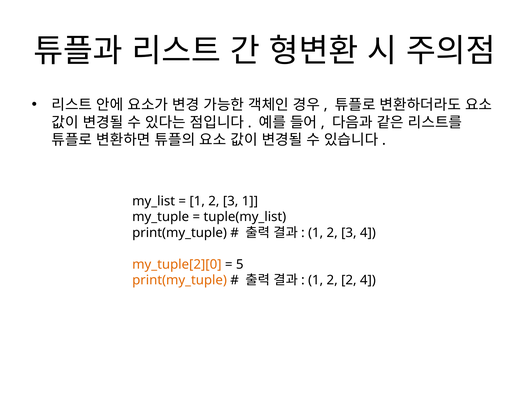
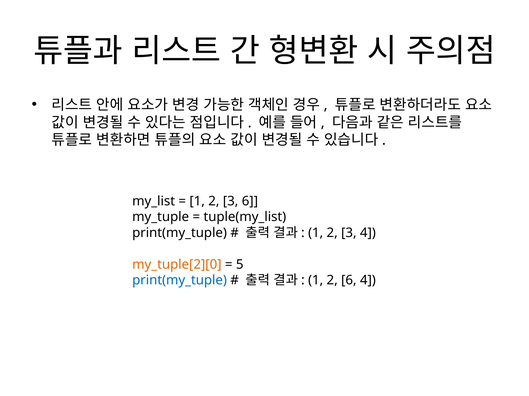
3 1: 1 -> 6
print(my_tuple at (180, 281) colour: orange -> blue
2 2: 2 -> 6
